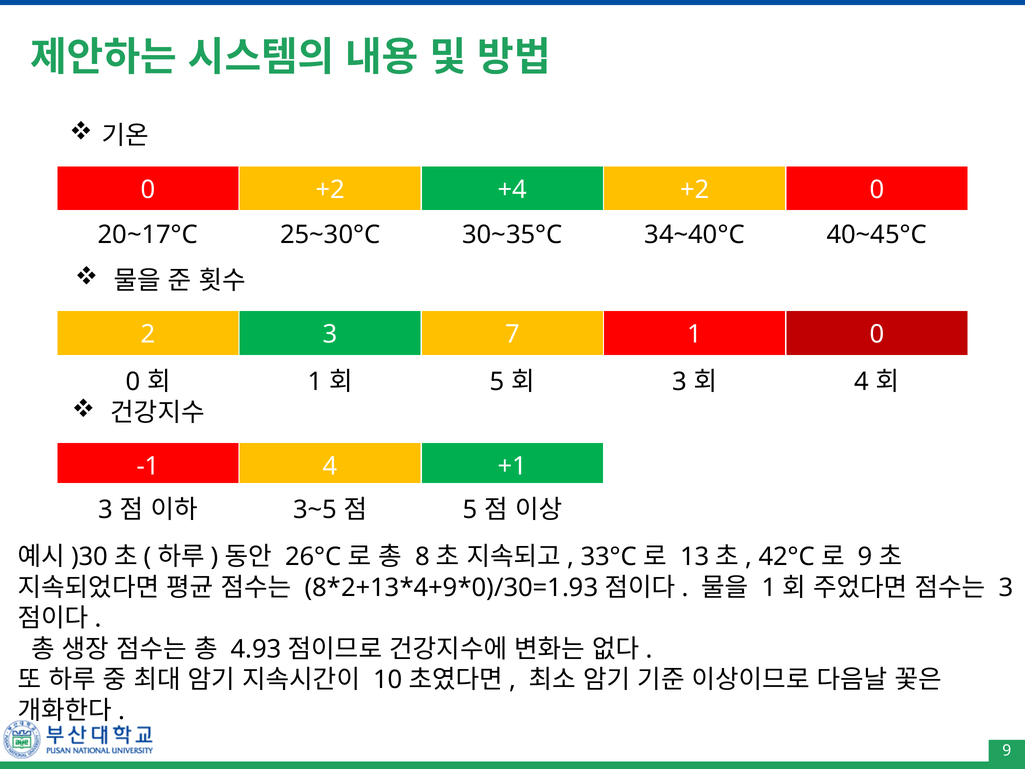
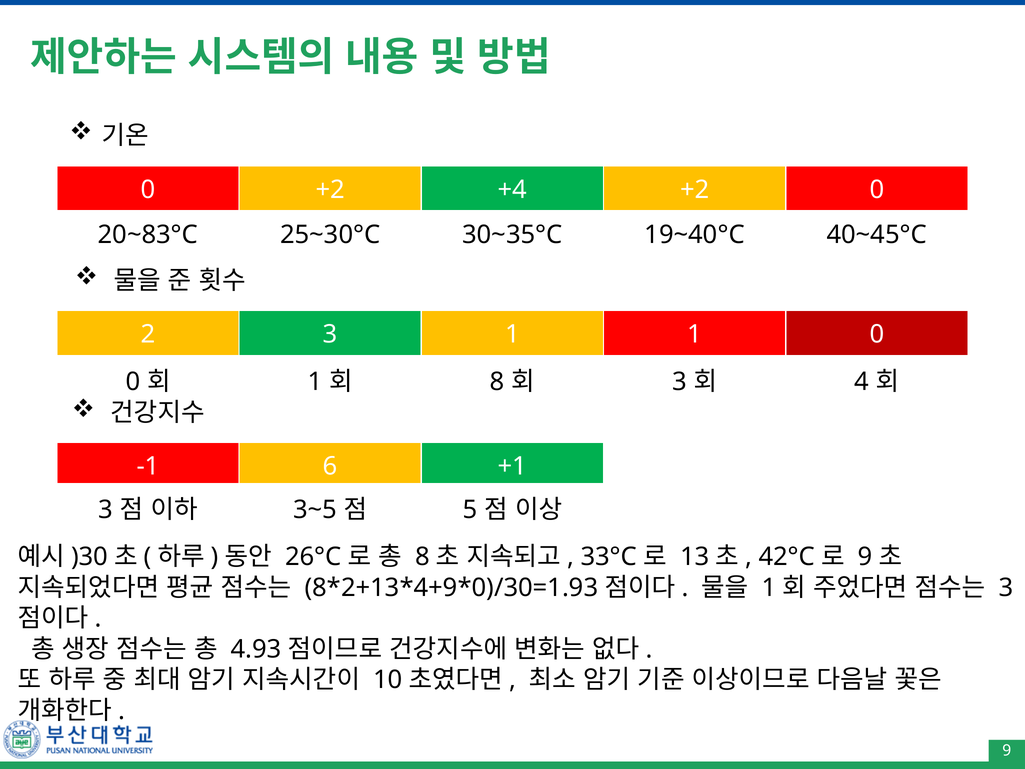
20~17°C: 20~17°C -> 20~83°C
34~40°C: 34~40°C -> 19~40°C
3 7: 7 -> 1
5 at (497, 382): 5 -> 8
-1 4: 4 -> 6
